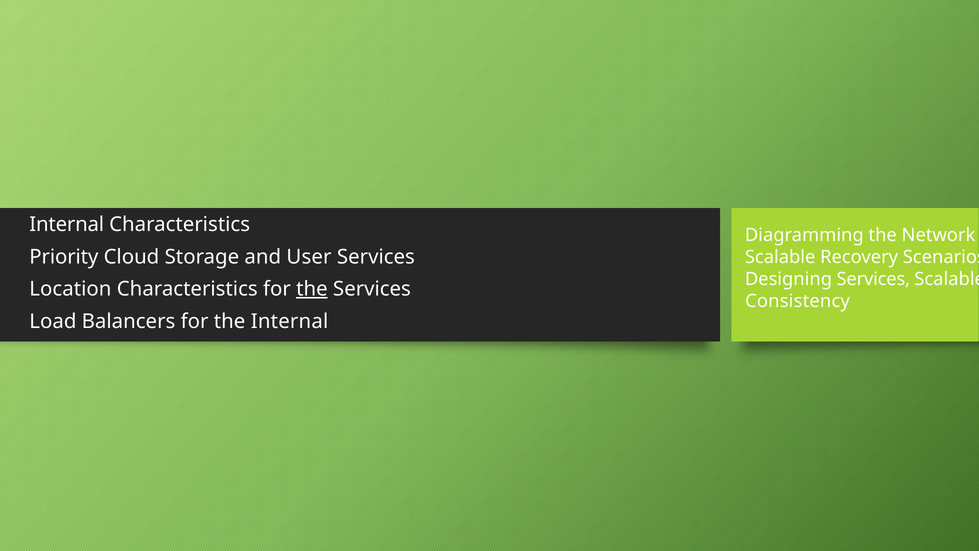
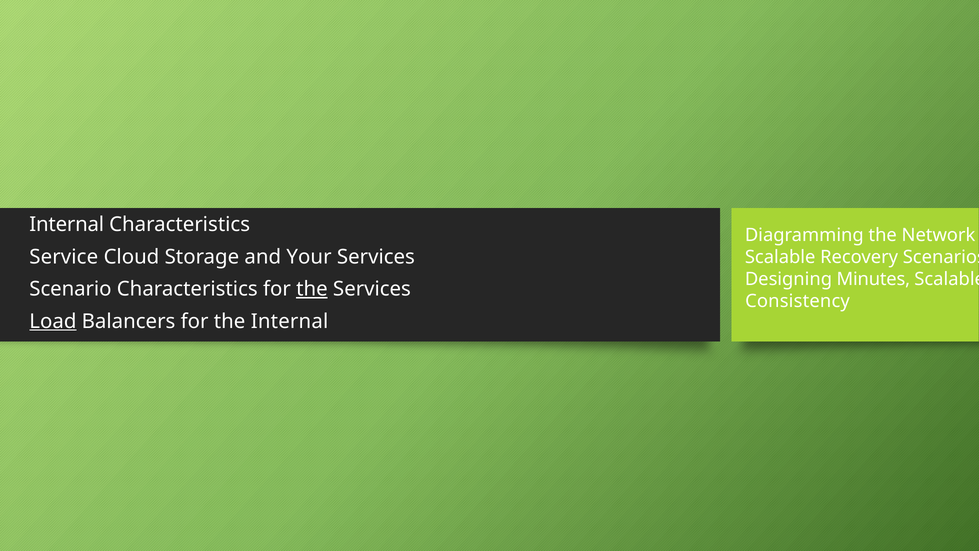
Priority: Priority -> Service
User: User -> Your
Designing Services: Services -> Minutes
Location: Location -> Scenario
Load underline: none -> present
